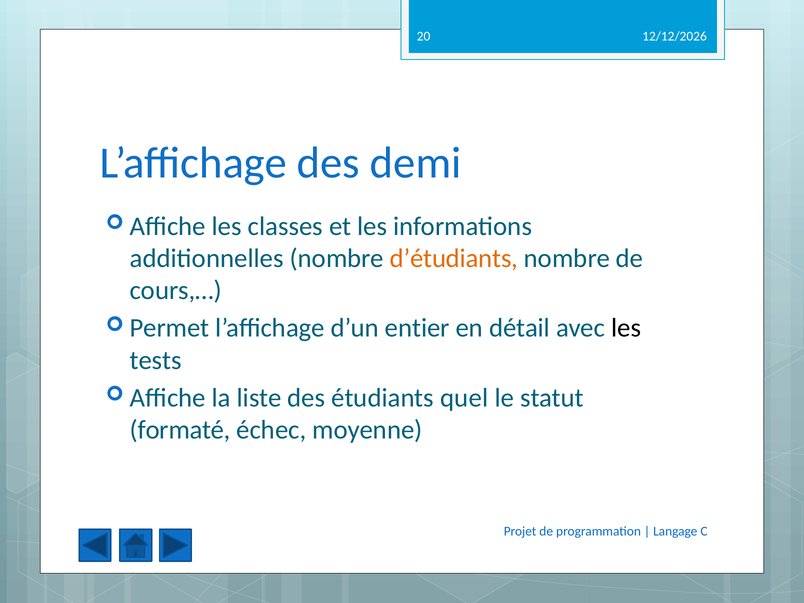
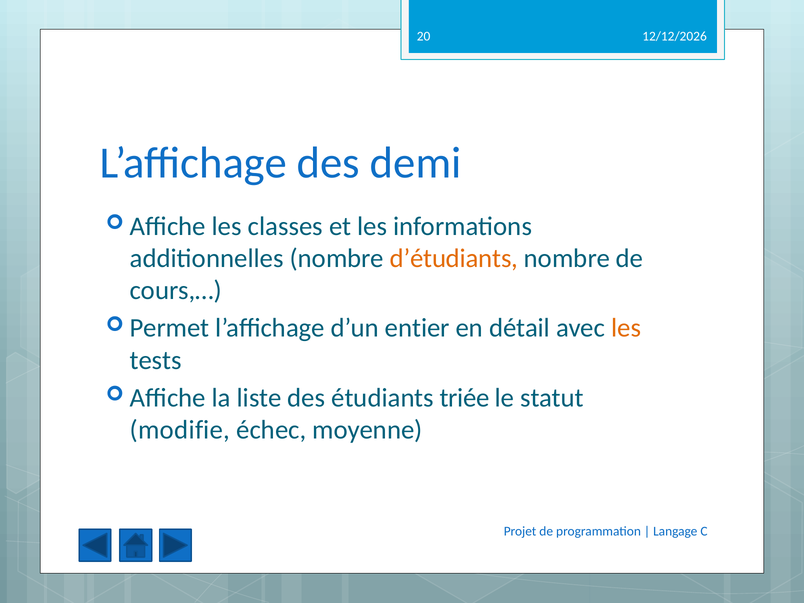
les at (626, 328) colour: black -> orange
quel: quel -> triée
formaté: formaté -> modifie
